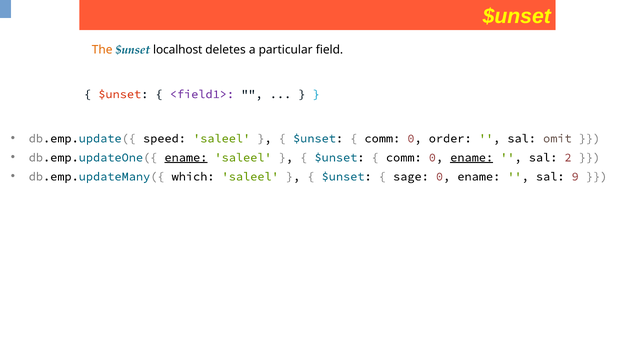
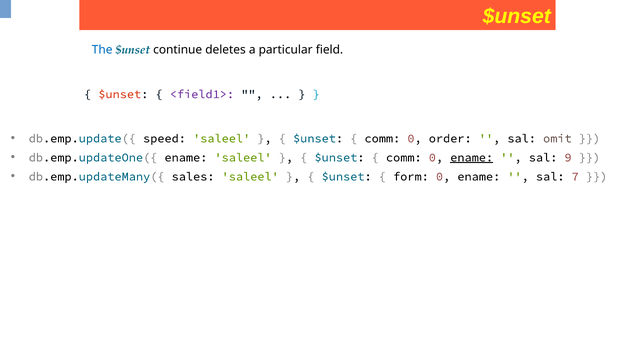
The colour: orange -> blue
localhost: localhost -> continue
ename at (186, 158) underline: present -> none
2: 2 -> 9
which: which -> sales
sage: sage -> form
9: 9 -> 7
